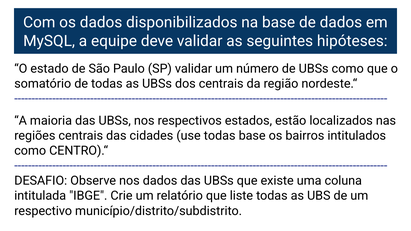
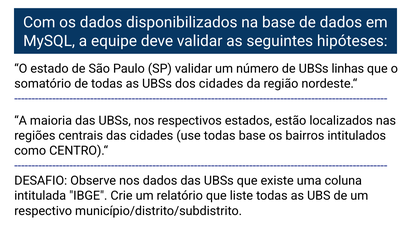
UBSs como: como -> linhas
dos centrais: centrais -> cidades
